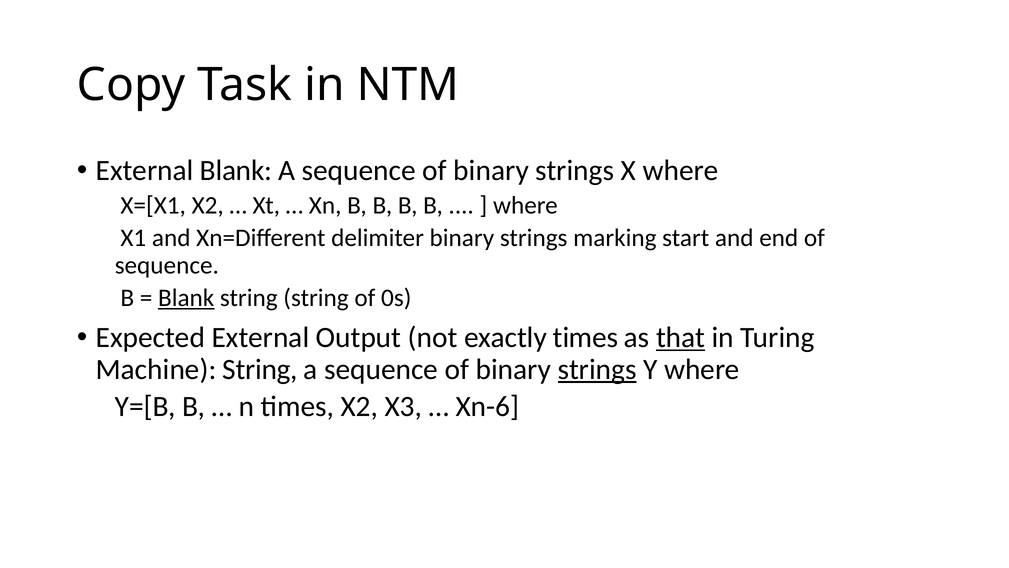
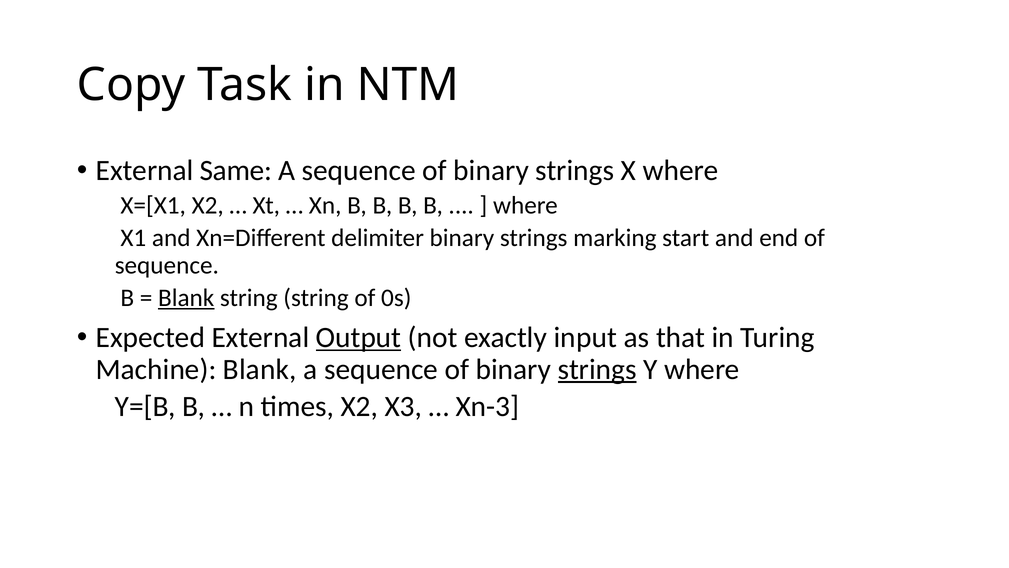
External Blank: Blank -> Same
Output underline: none -> present
exactly times: times -> input
that underline: present -> none
Machine String: String -> Blank
Xn-6: Xn-6 -> Xn-3
